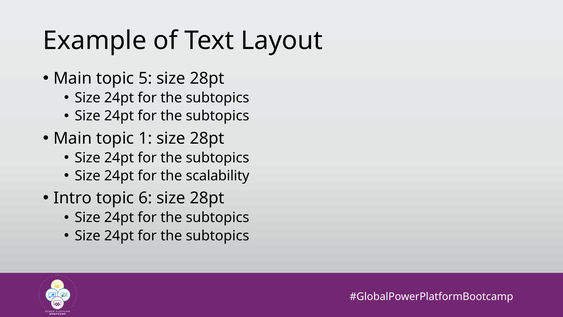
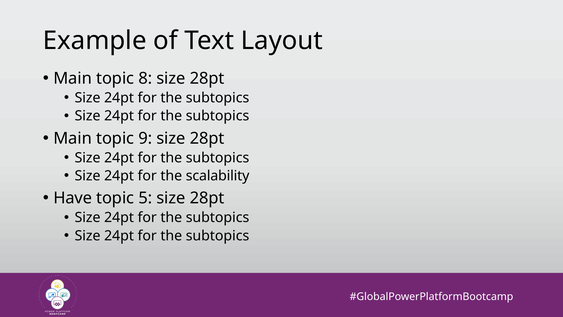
5: 5 -> 8
1: 1 -> 9
Intro: Intro -> Have
6: 6 -> 5
